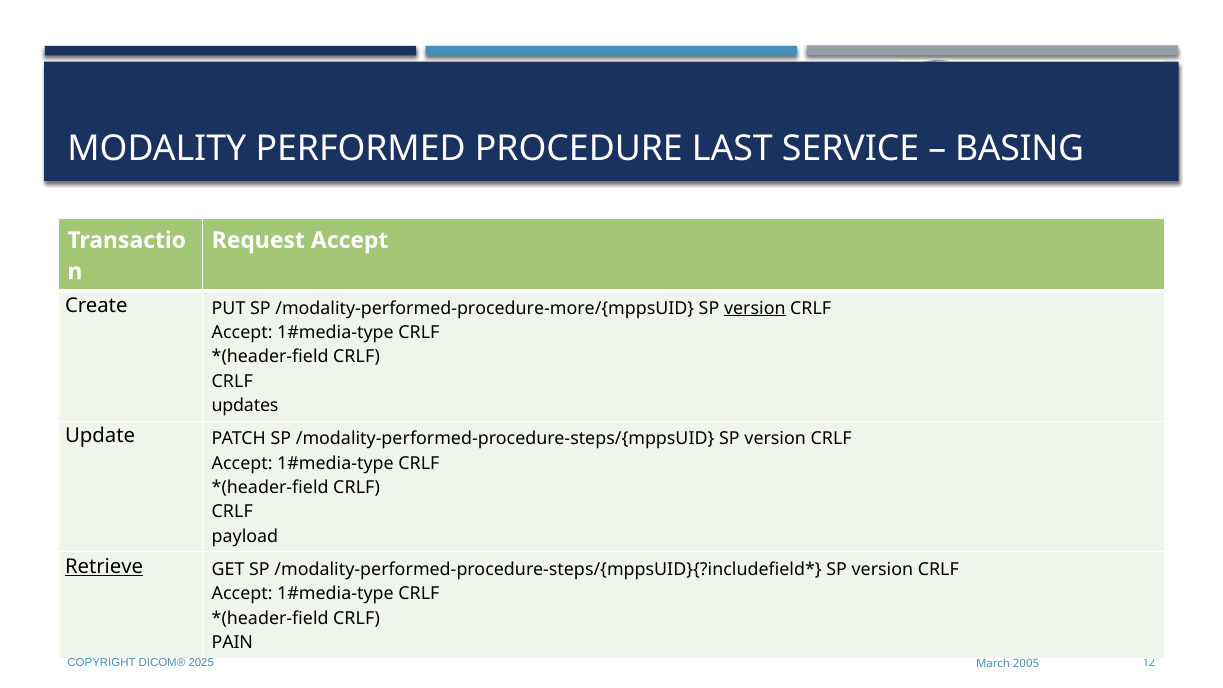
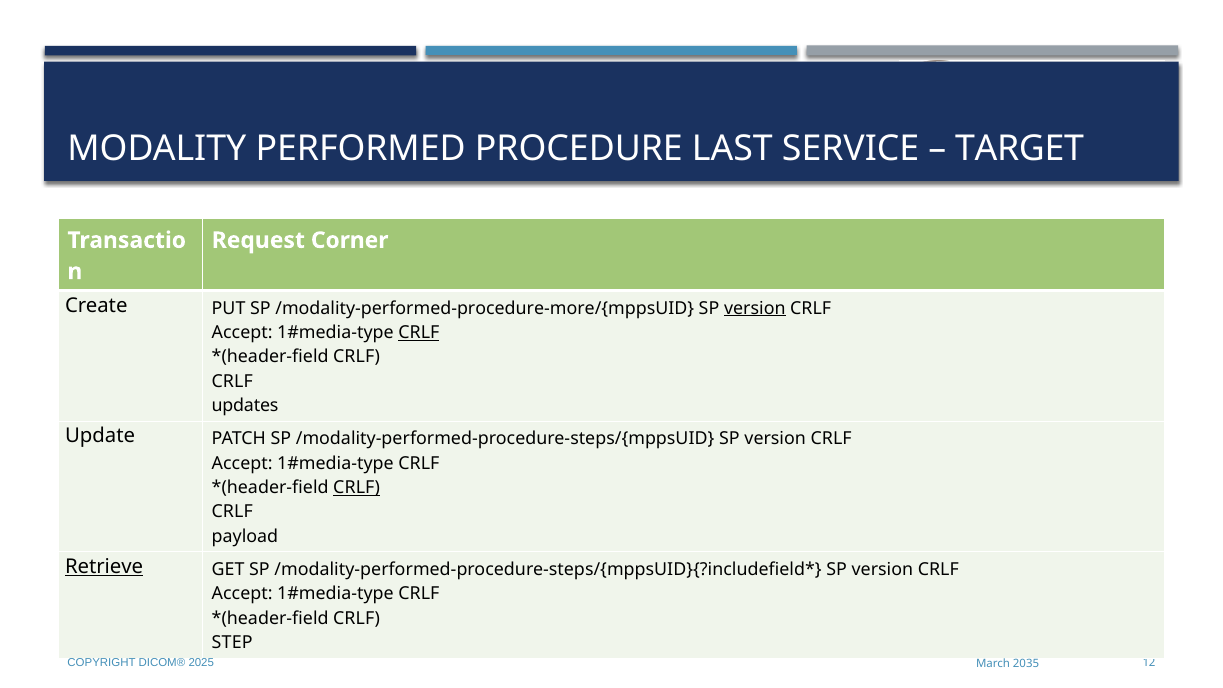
BASING: BASING -> TARGET
Request Accept: Accept -> Corner
CRLF at (419, 333) underline: none -> present
CRLF at (357, 488) underline: none -> present
PAIN: PAIN -> STEP
2005: 2005 -> 2035
